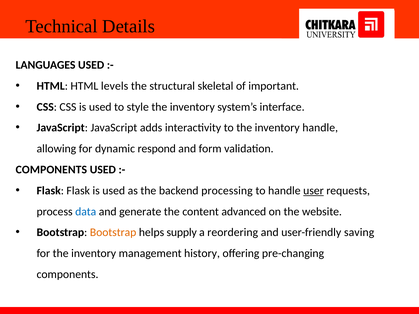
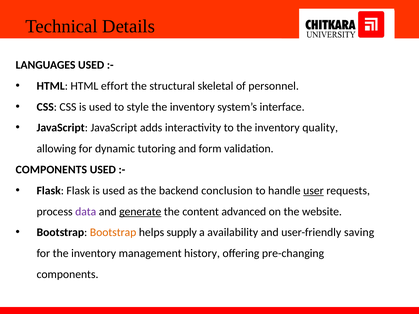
levels: levels -> effort
important: important -> personnel
inventory handle: handle -> quality
respond: respond -> tutoring
processing: processing -> conclusion
data colour: blue -> purple
generate underline: none -> present
reordering: reordering -> availability
